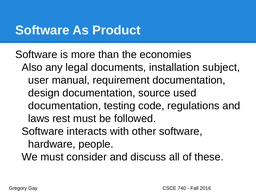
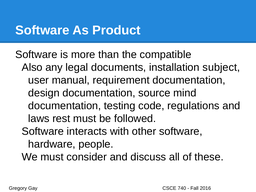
economies: economies -> compatible
used: used -> mind
